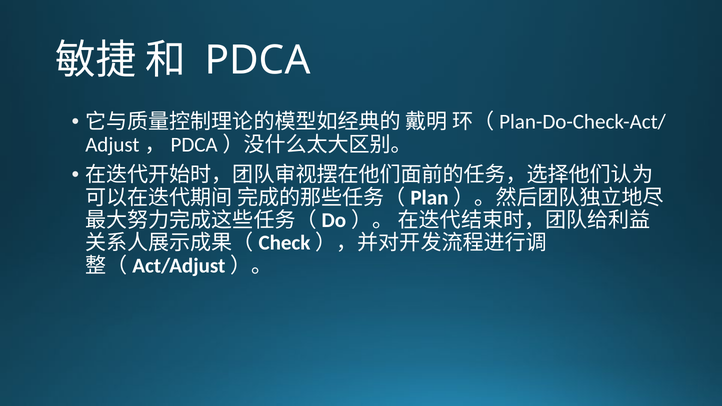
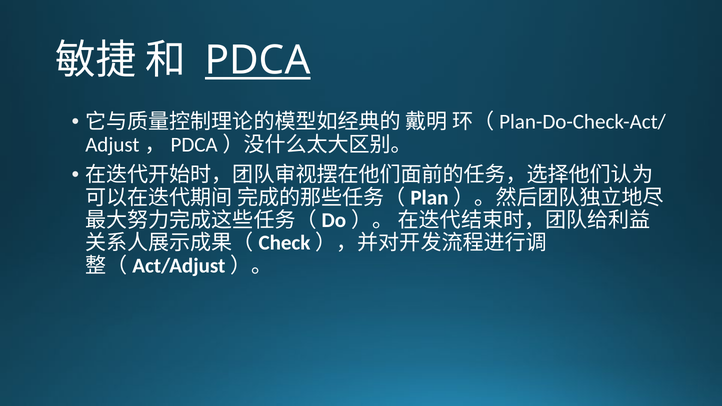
PDCA underline: none -> present
